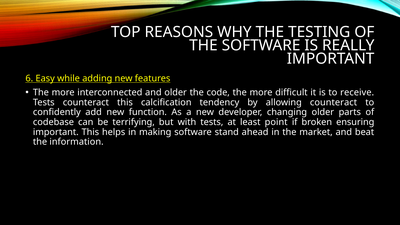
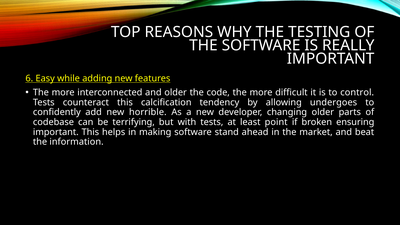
receive: receive -> control
allowing counteract: counteract -> undergoes
function: function -> horrible
